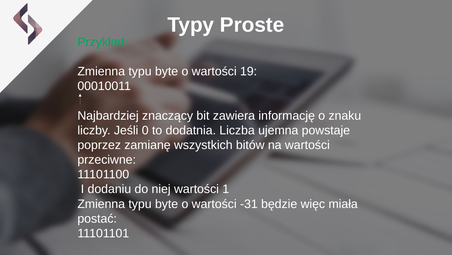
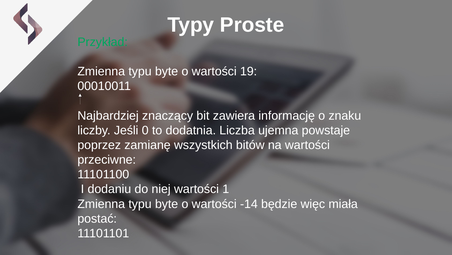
-31: -31 -> -14
